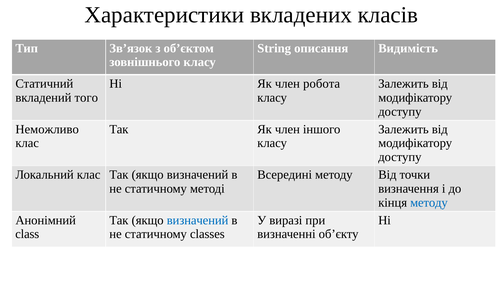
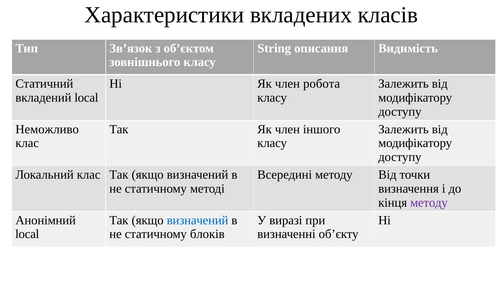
вкладений того: того -> local
методу at (429, 203) colour: blue -> purple
class at (27, 234): class -> local
classes: classes -> блоків
